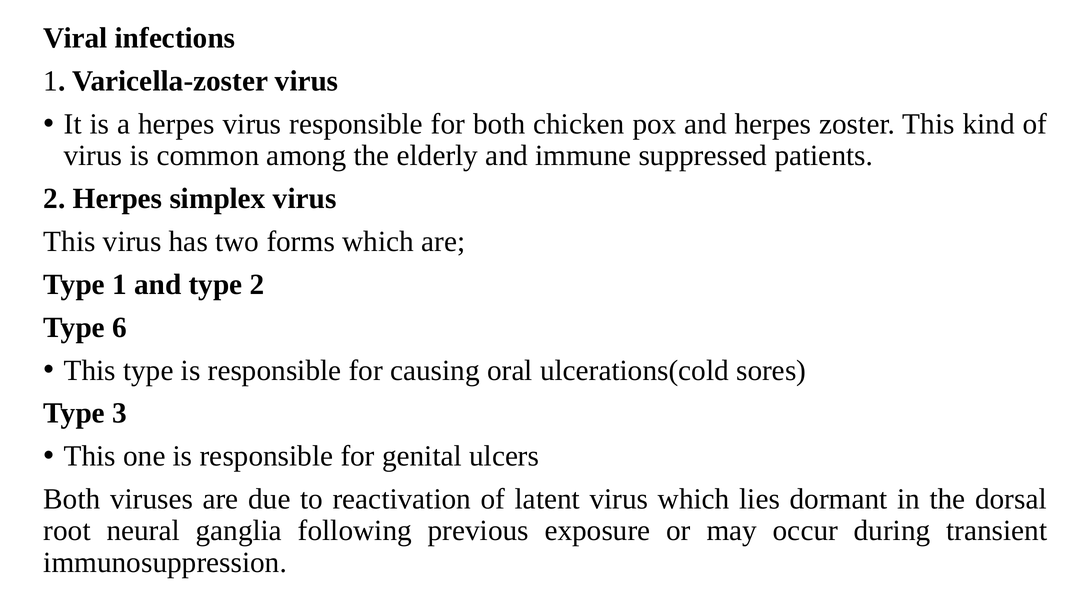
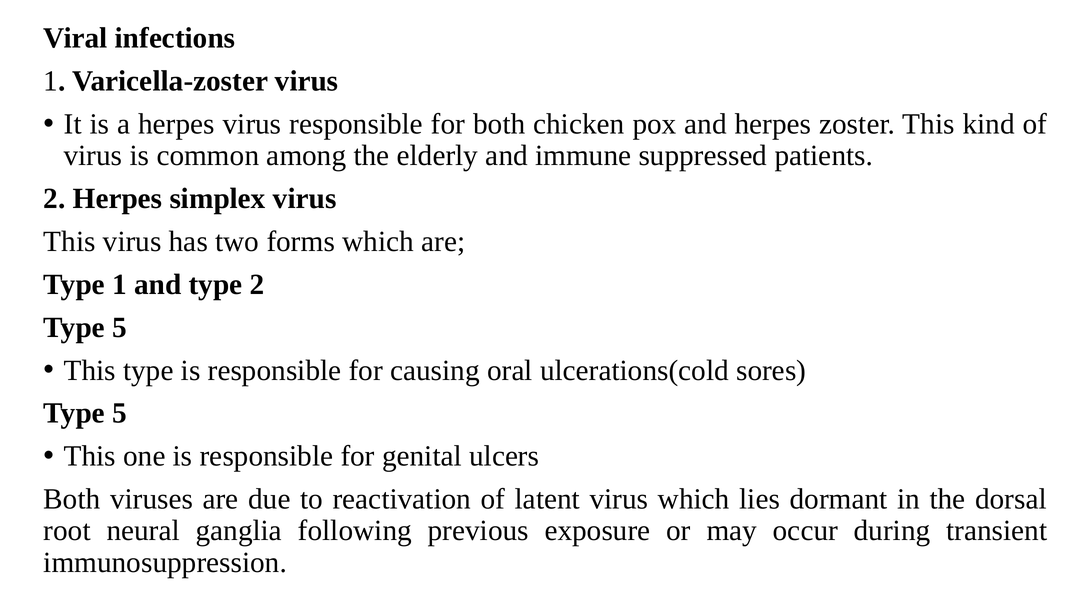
6 at (119, 327): 6 -> 5
3 at (119, 413): 3 -> 5
